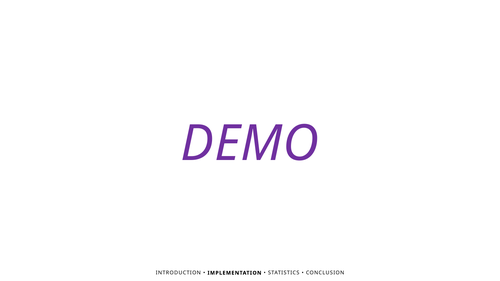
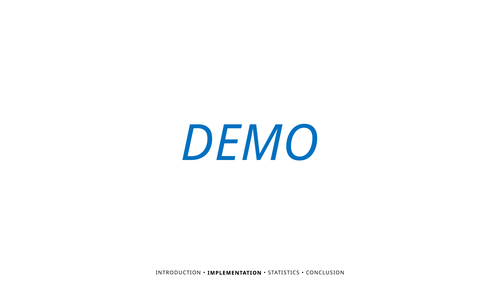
DEMO colour: purple -> blue
